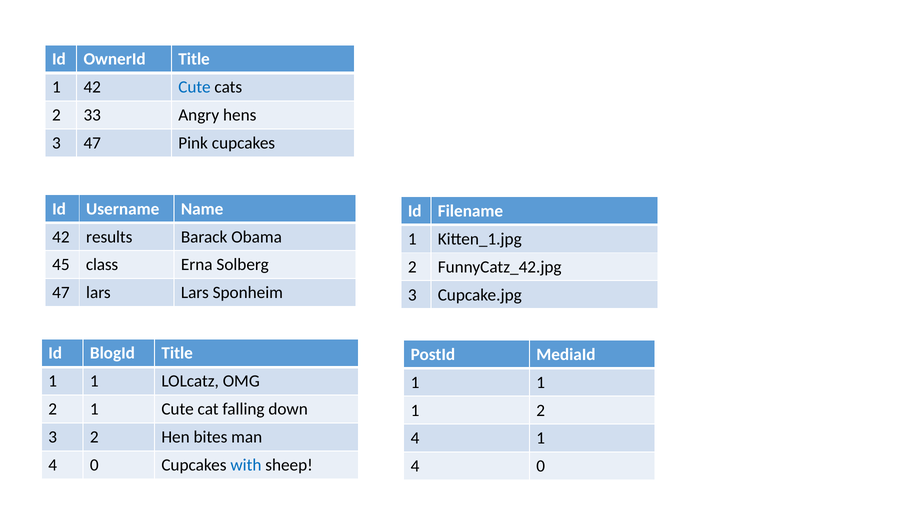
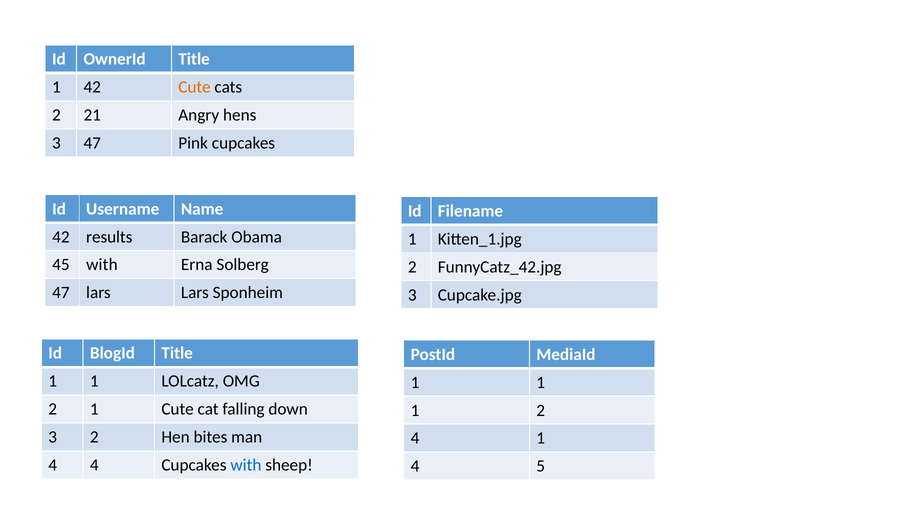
Cute at (195, 87) colour: blue -> orange
33: 33 -> 21
45 class: class -> with
0 at (94, 465): 0 -> 4
0 at (541, 466): 0 -> 5
